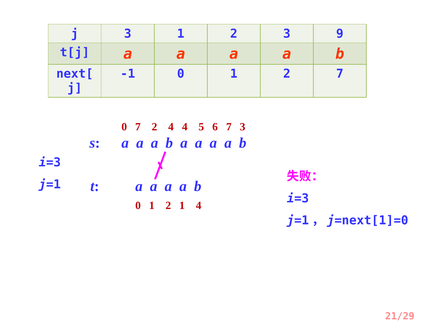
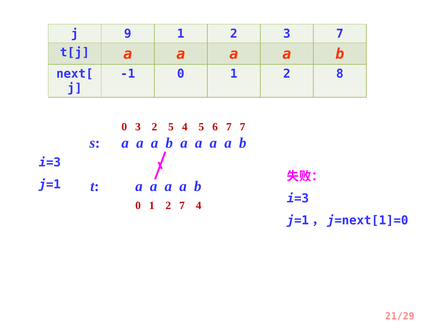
j 3: 3 -> 9
3 9: 9 -> 7
2 7: 7 -> 8
0 7: 7 -> 3
2 4: 4 -> 5
7 3: 3 -> 7
2 1: 1 -> 7
